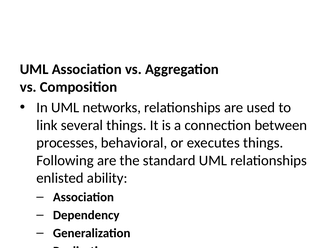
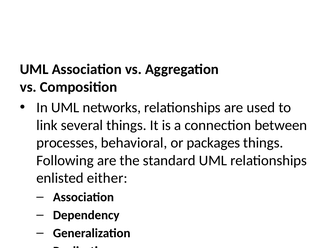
executes: executes -> packages
ability: ability -> either
